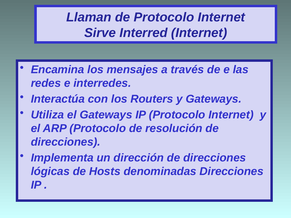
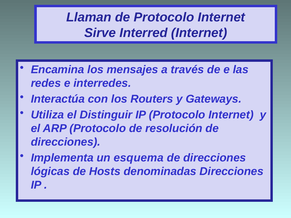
el Gateways: Gateways -> Distinguir
dirección: dirección -> esquema
